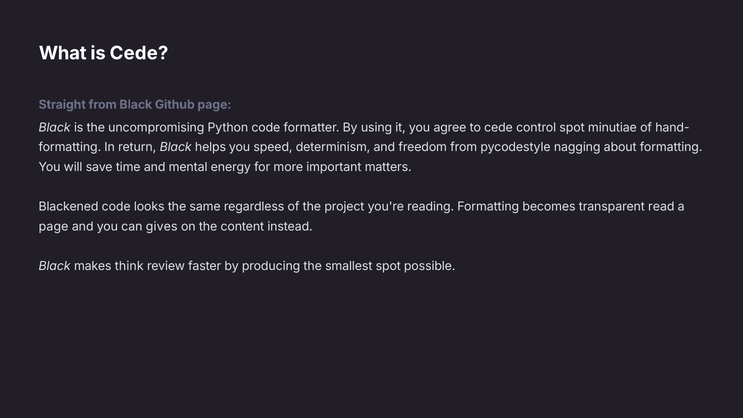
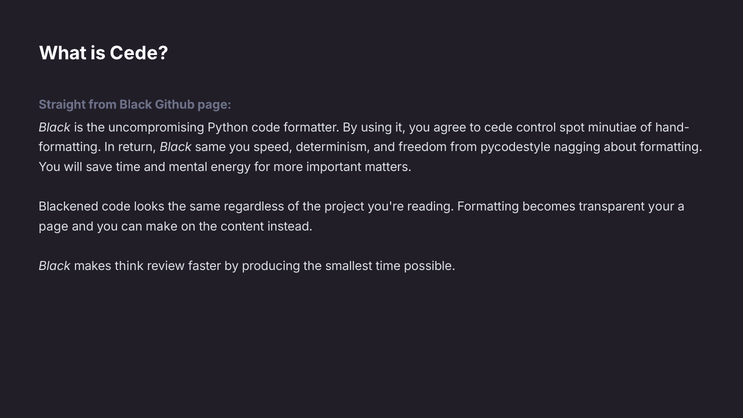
Black helps: helps -> same
read: read -> your
gives: gives -> make
smallest spot: spot -> time
